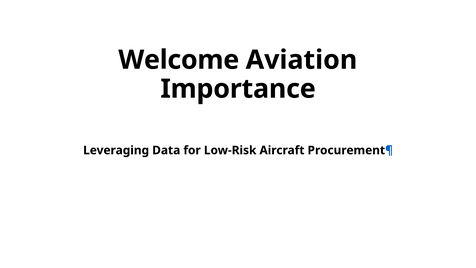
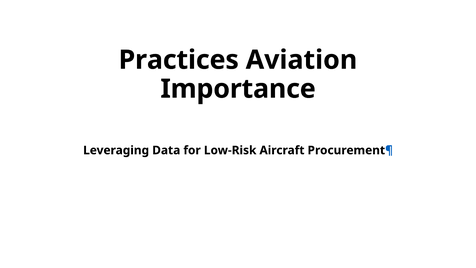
Welcome: Welcome -> Practices
